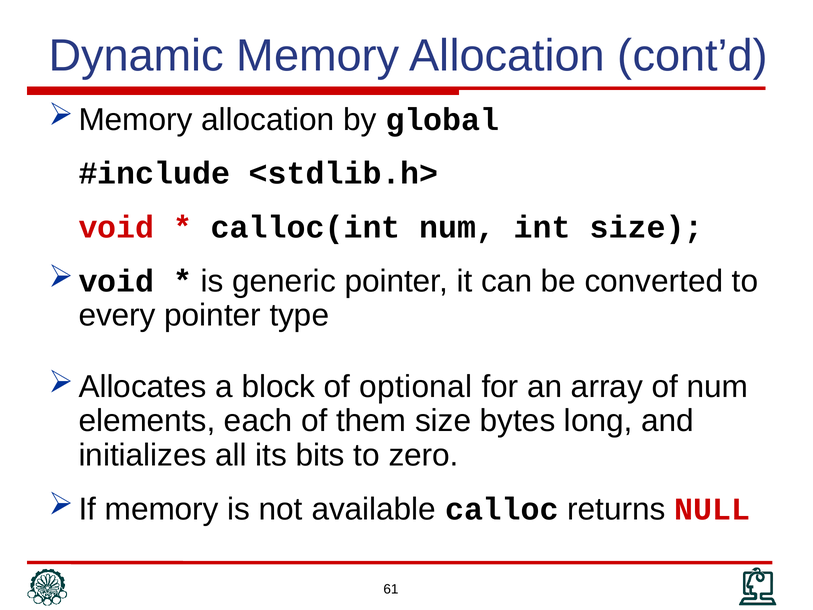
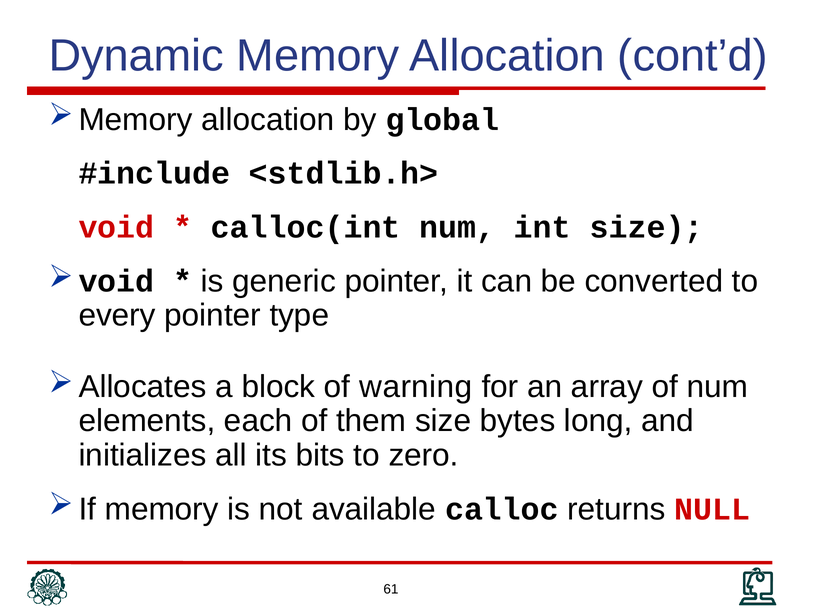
optional: optional -> warning
